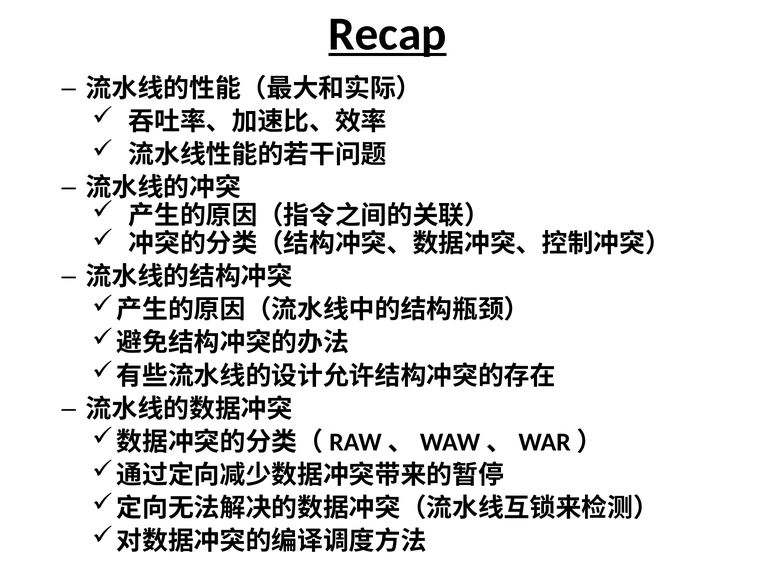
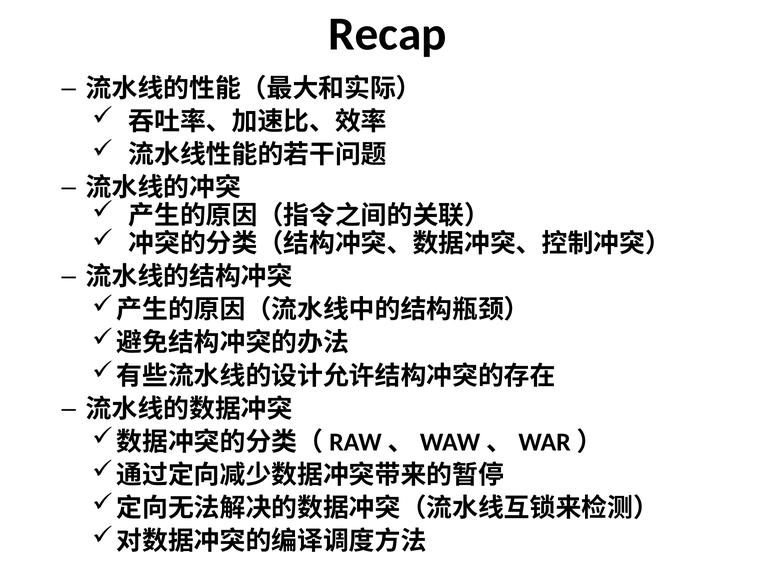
Recap underline: present -> none
